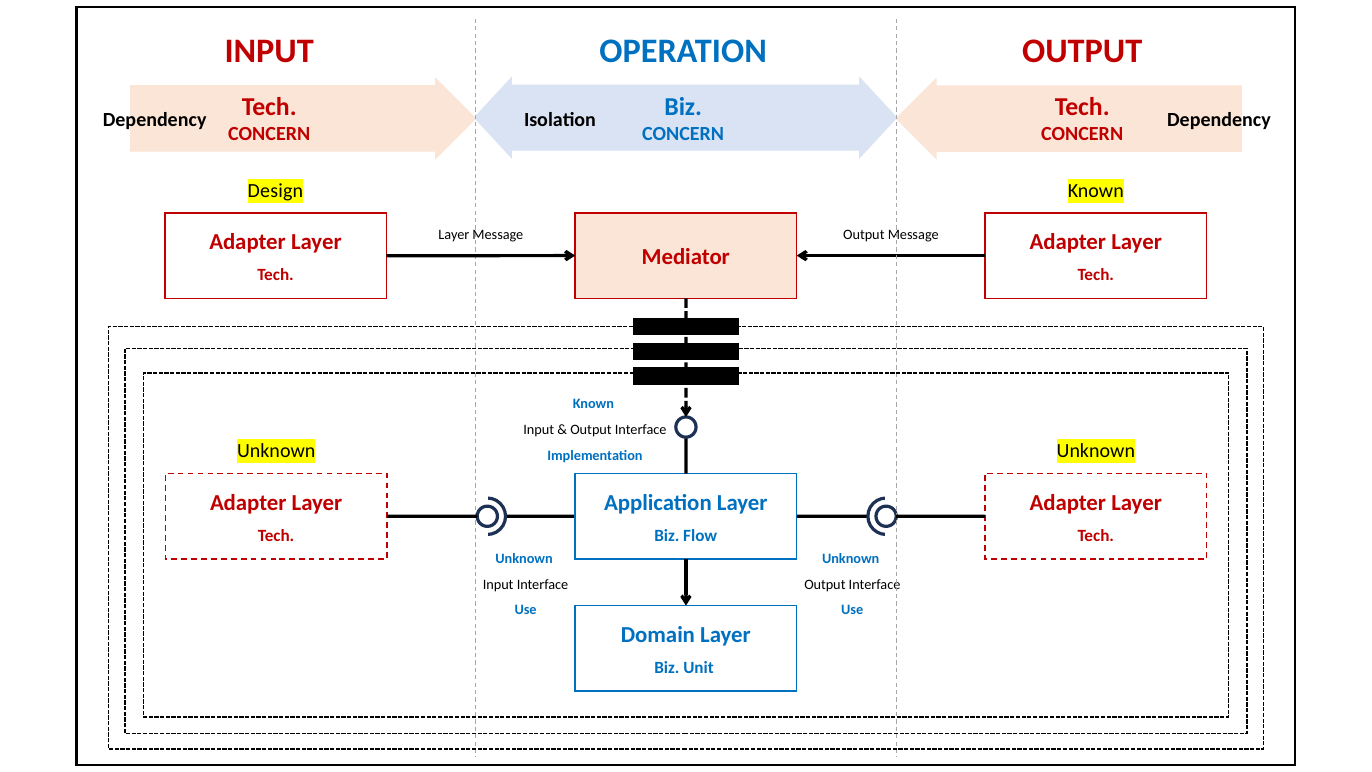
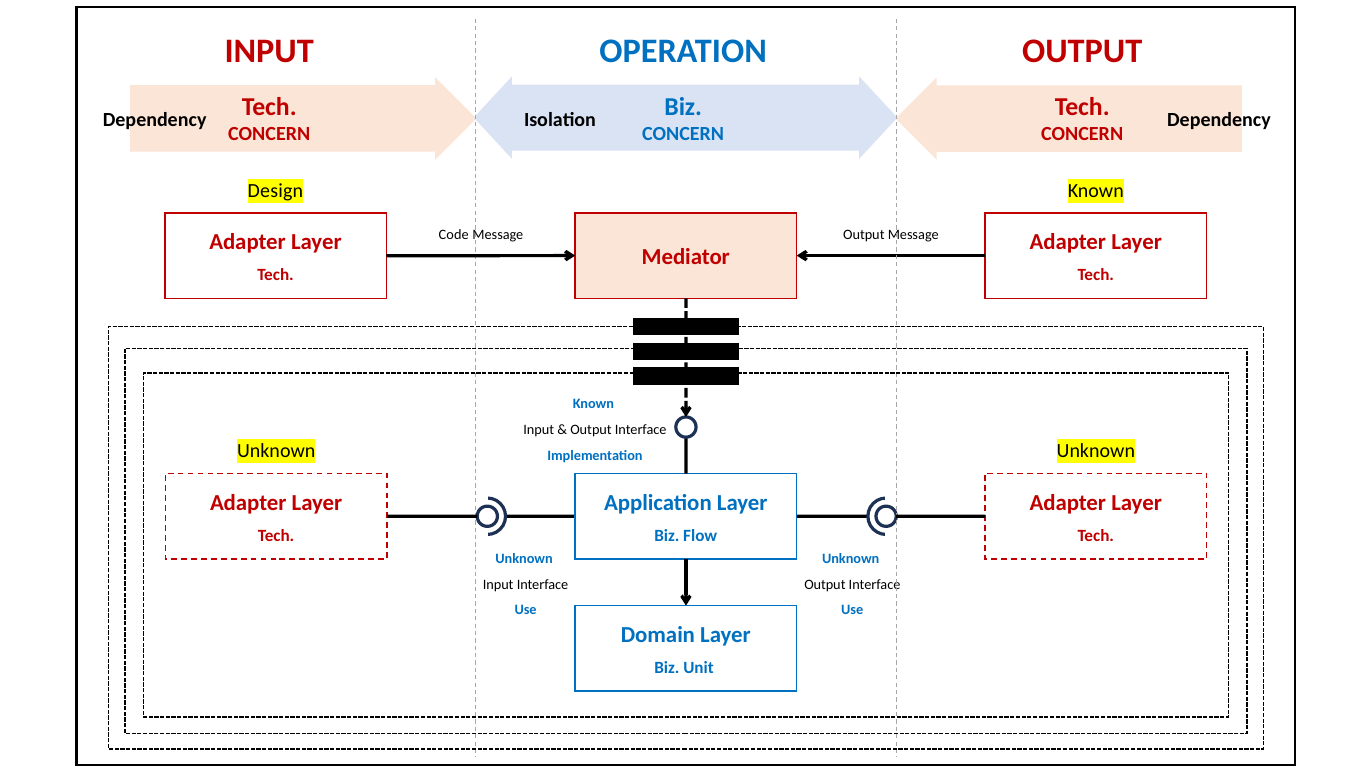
Layer at (454, 234): Layer -> Code
